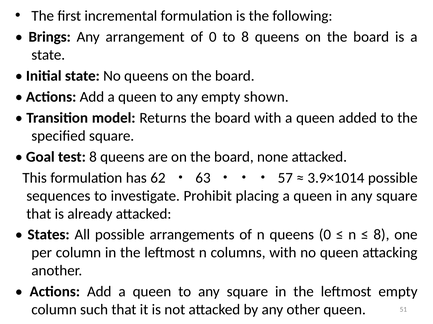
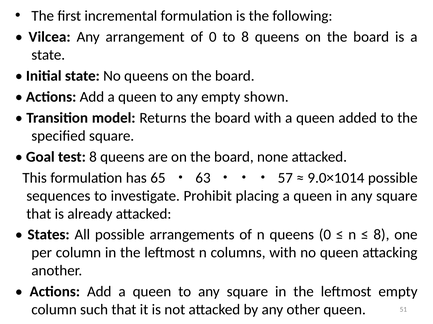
Brings: Brings -> Vilcea
62: 62 -> 65
3.9×1014: 3.9×1014 -> 9.0×1014
